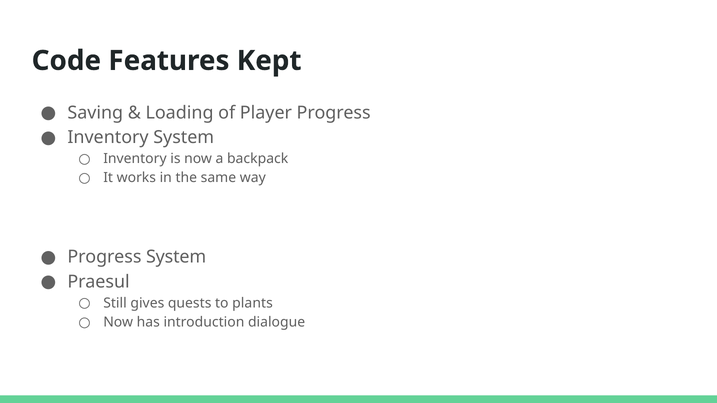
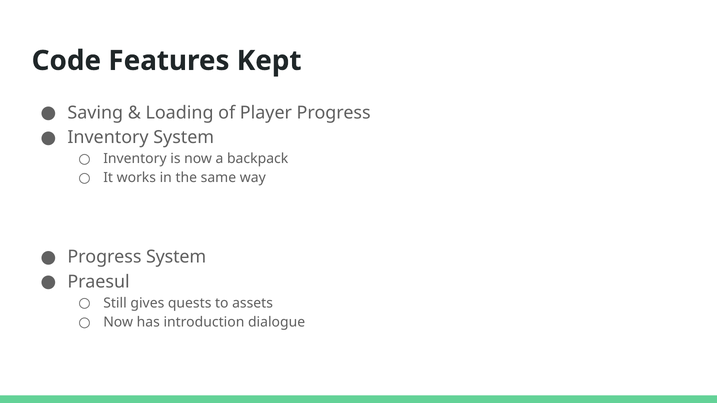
plants: plants -> assets
